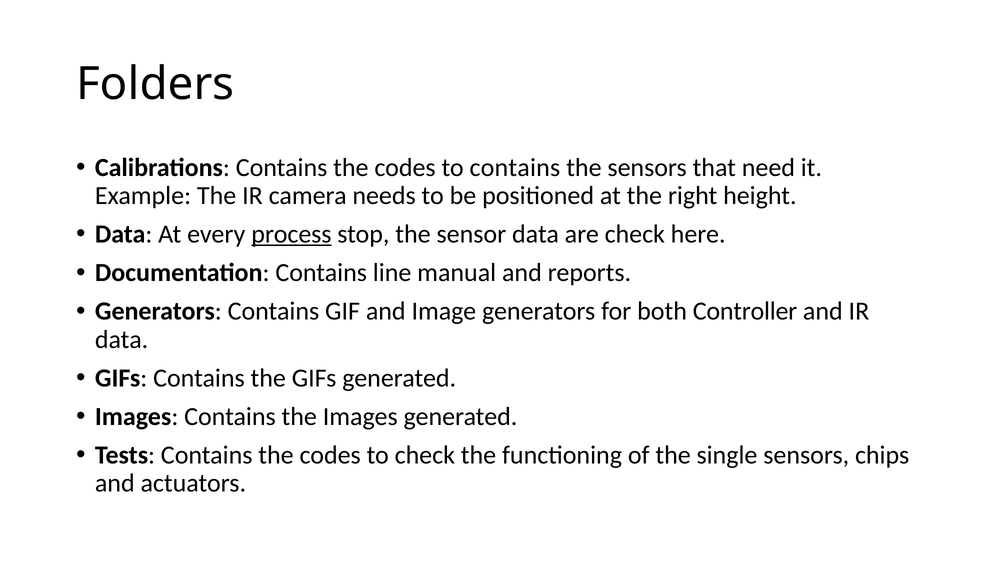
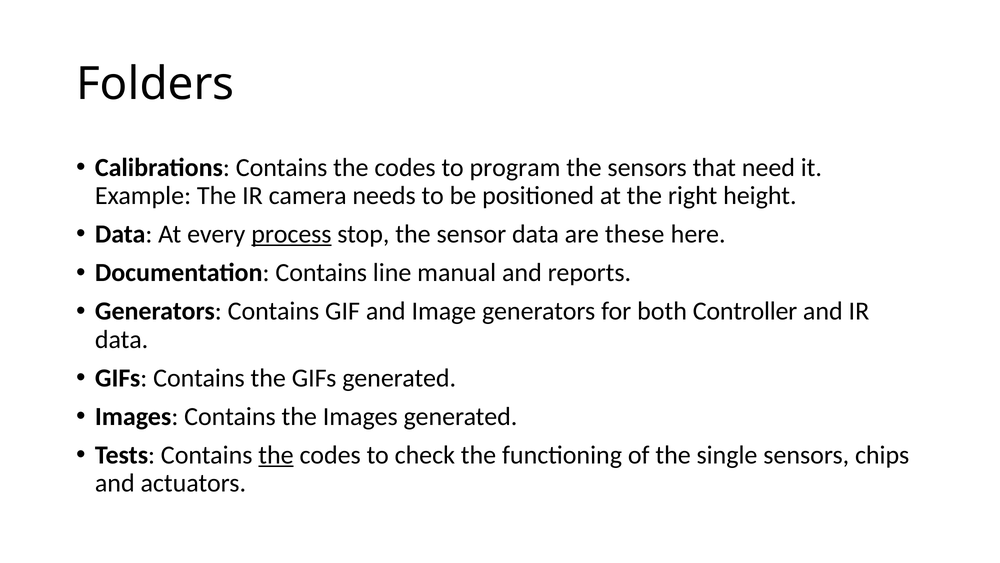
to contains: contains -> program
are check: check -> these
the at (276, 455) underline: none -> present
